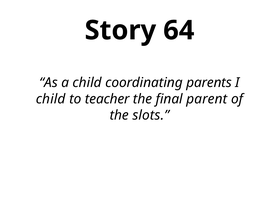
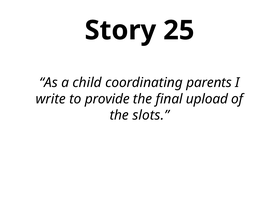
64: 64 -> 25
child at (51, 99): child -> write
teacher: teacher -> provide
parent: parent -> upload
